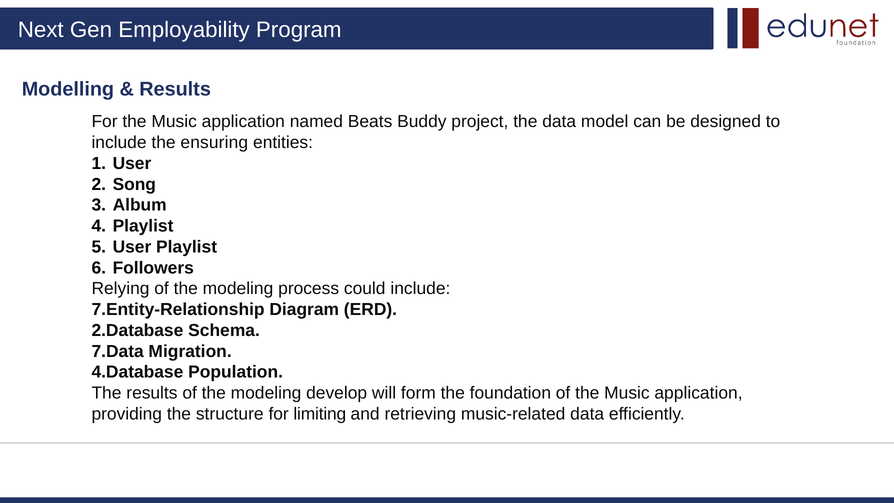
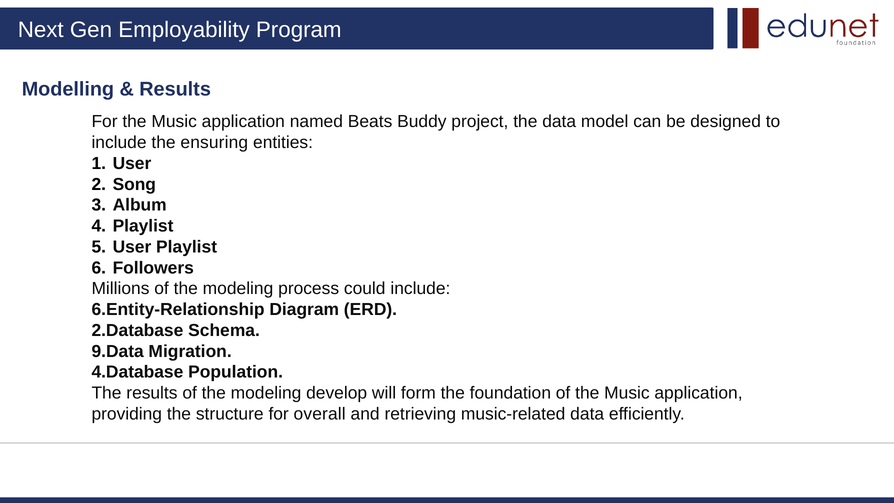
Relying: Relying -> Millions
7.Entity-Relationship: 7.Entity-Relationship -> 6.Entity-Relationship
7.Data: 7.Data -> 9.Data
limiting: limiting -> overall
